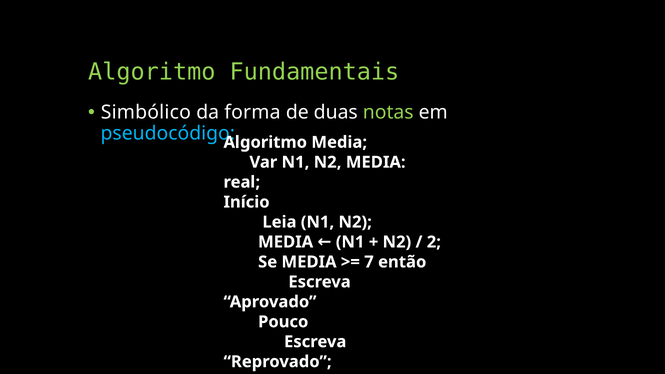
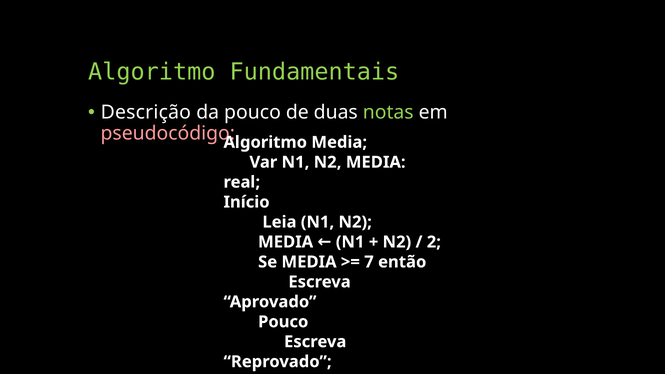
Simbólico: Simbólico -> Descrição
da forma: forma -> pouco
pseudocódigo colour: light blue -> pink
